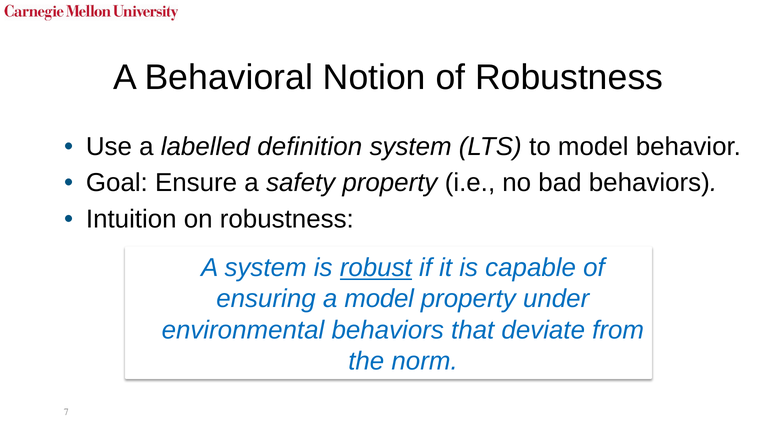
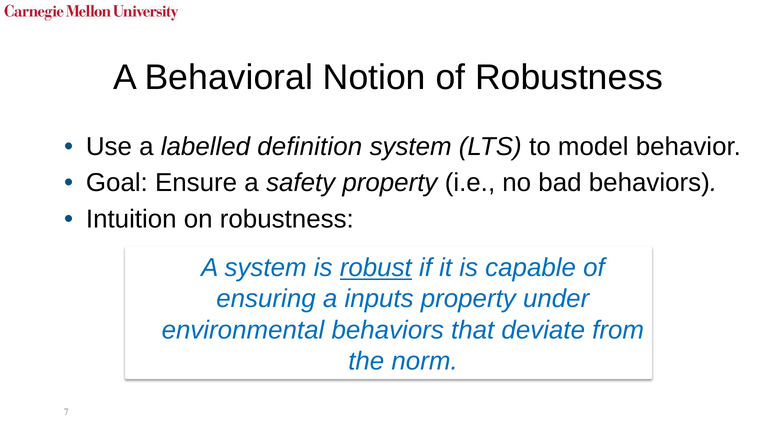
a model: model -> inputs
